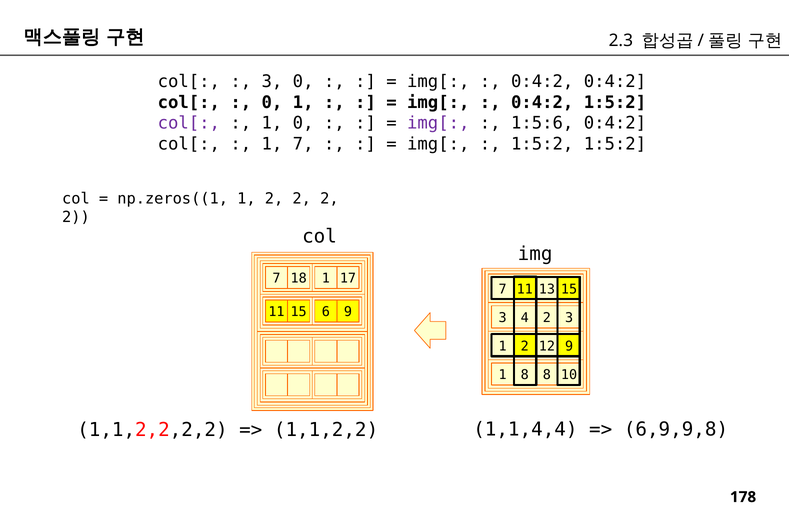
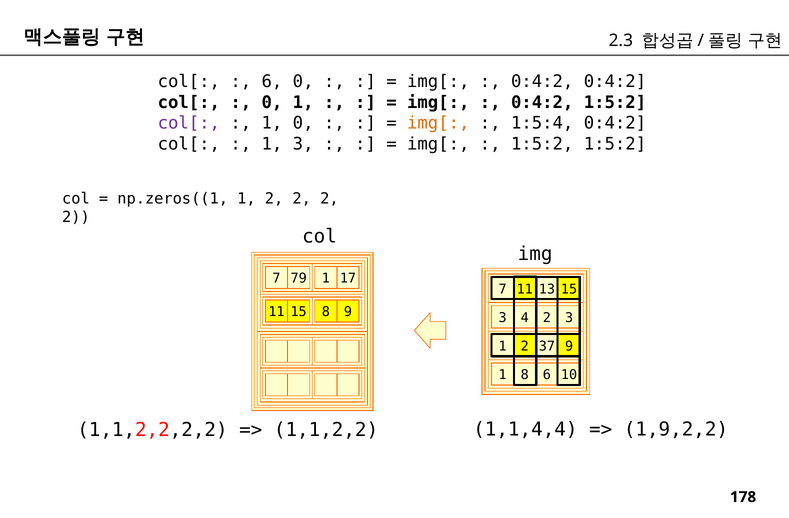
3 at (272, 82): 3 -> 6
img[ at (438, 123) colour: purple -> orange
1:5:6: 1:5:6 -> 1:5:4
1 7: 7 -> 3
18: 18 -> 79
15 6: 6 -> 8
12: 12 -> 37
8 8: 8 -> 6
6,9,9,8: 6,9,9,8 -> 1,9,2,2
